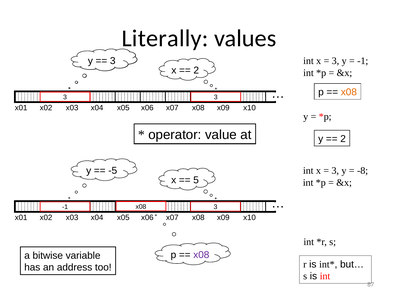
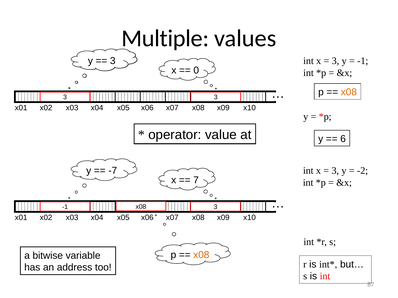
Literally: Literally -> Multiple
2 at (196, 70): 2 -> 0
2 at (343, 139): 2 -> 6
-5: -5 -> -7
-8: -8 -> -2
5: 5 -> 7
x08 at (201, 255) colour: purple -> orange
